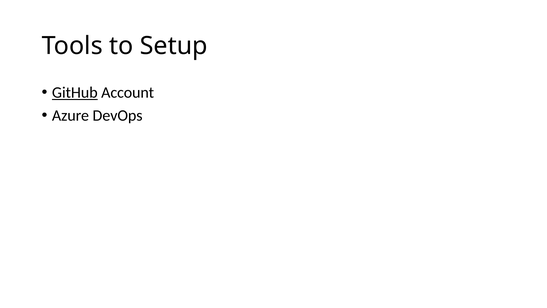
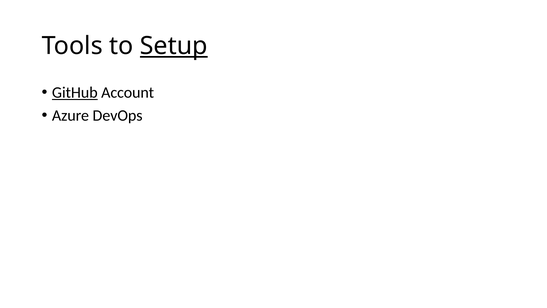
Setup underline: none -> present
